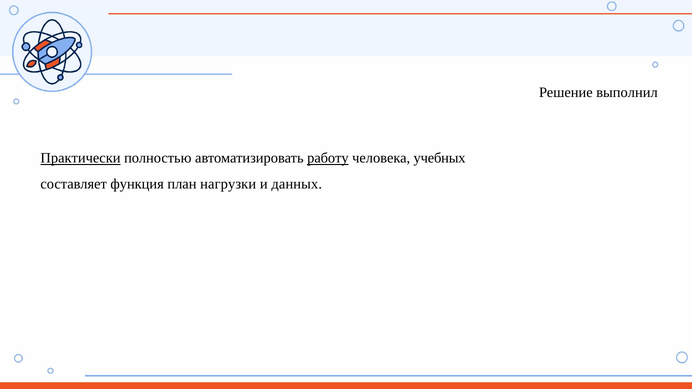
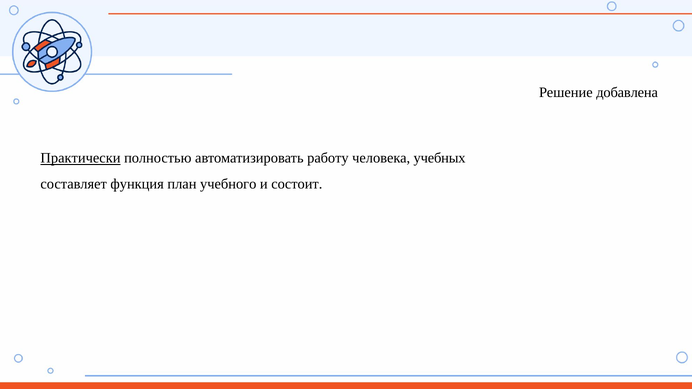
выполнил: выполнил -> добавлена
работу underline: present -> none
нагрузки: нагрузки -> учебного
данных: данных -> состоит
